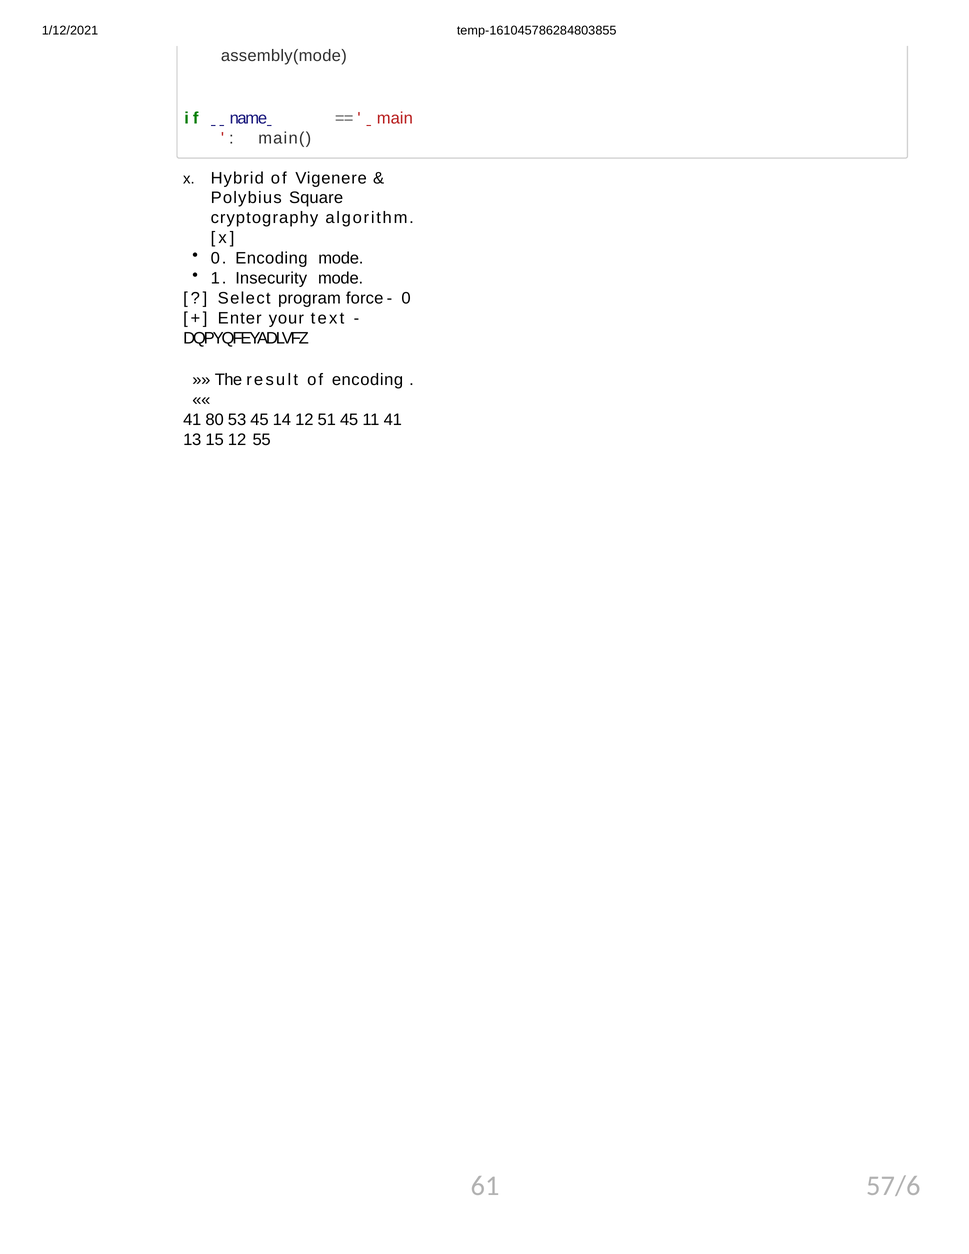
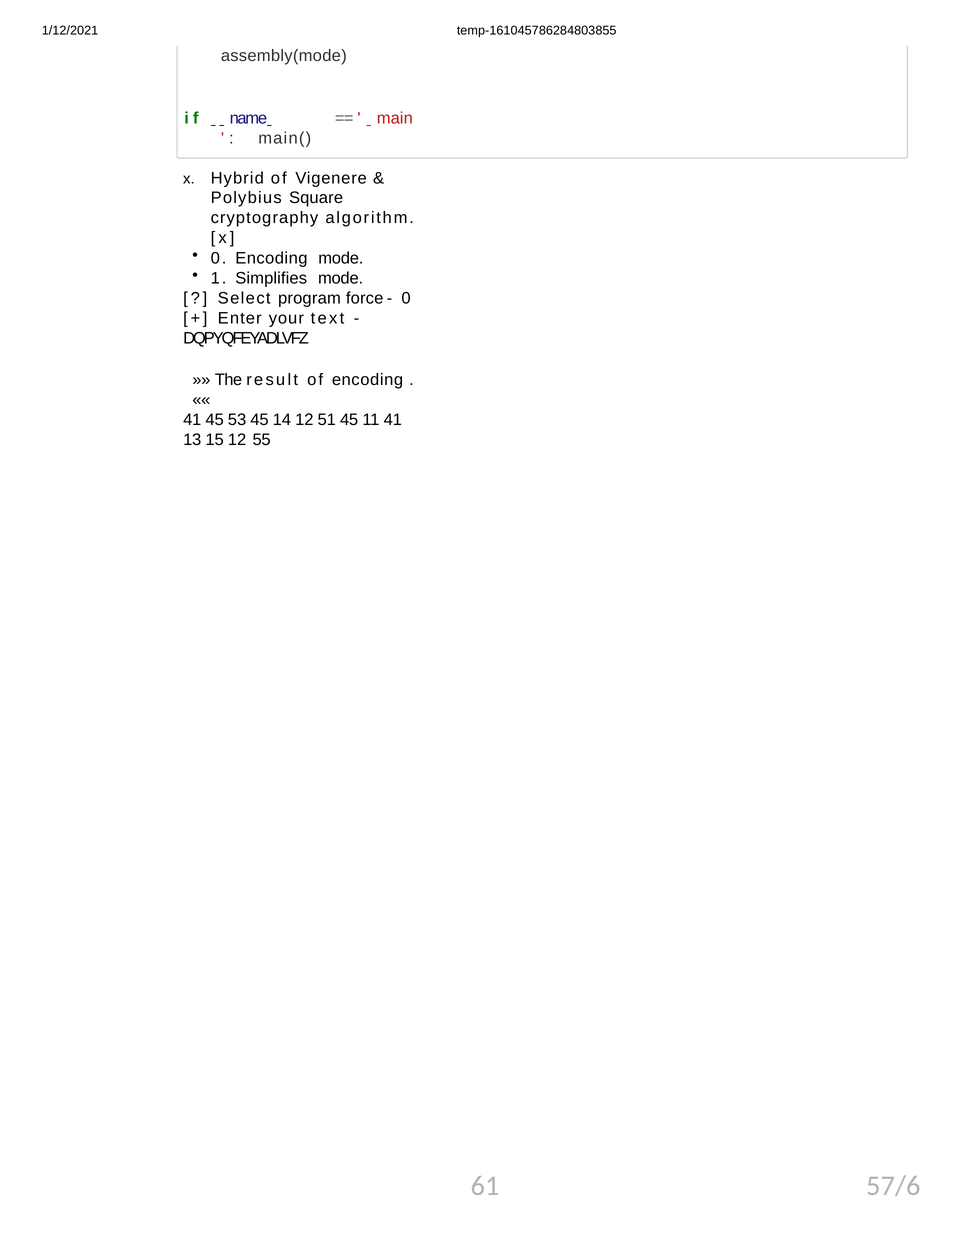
Insecurity: Insecurity -> Simplifies
41 80: 80 -> 45
